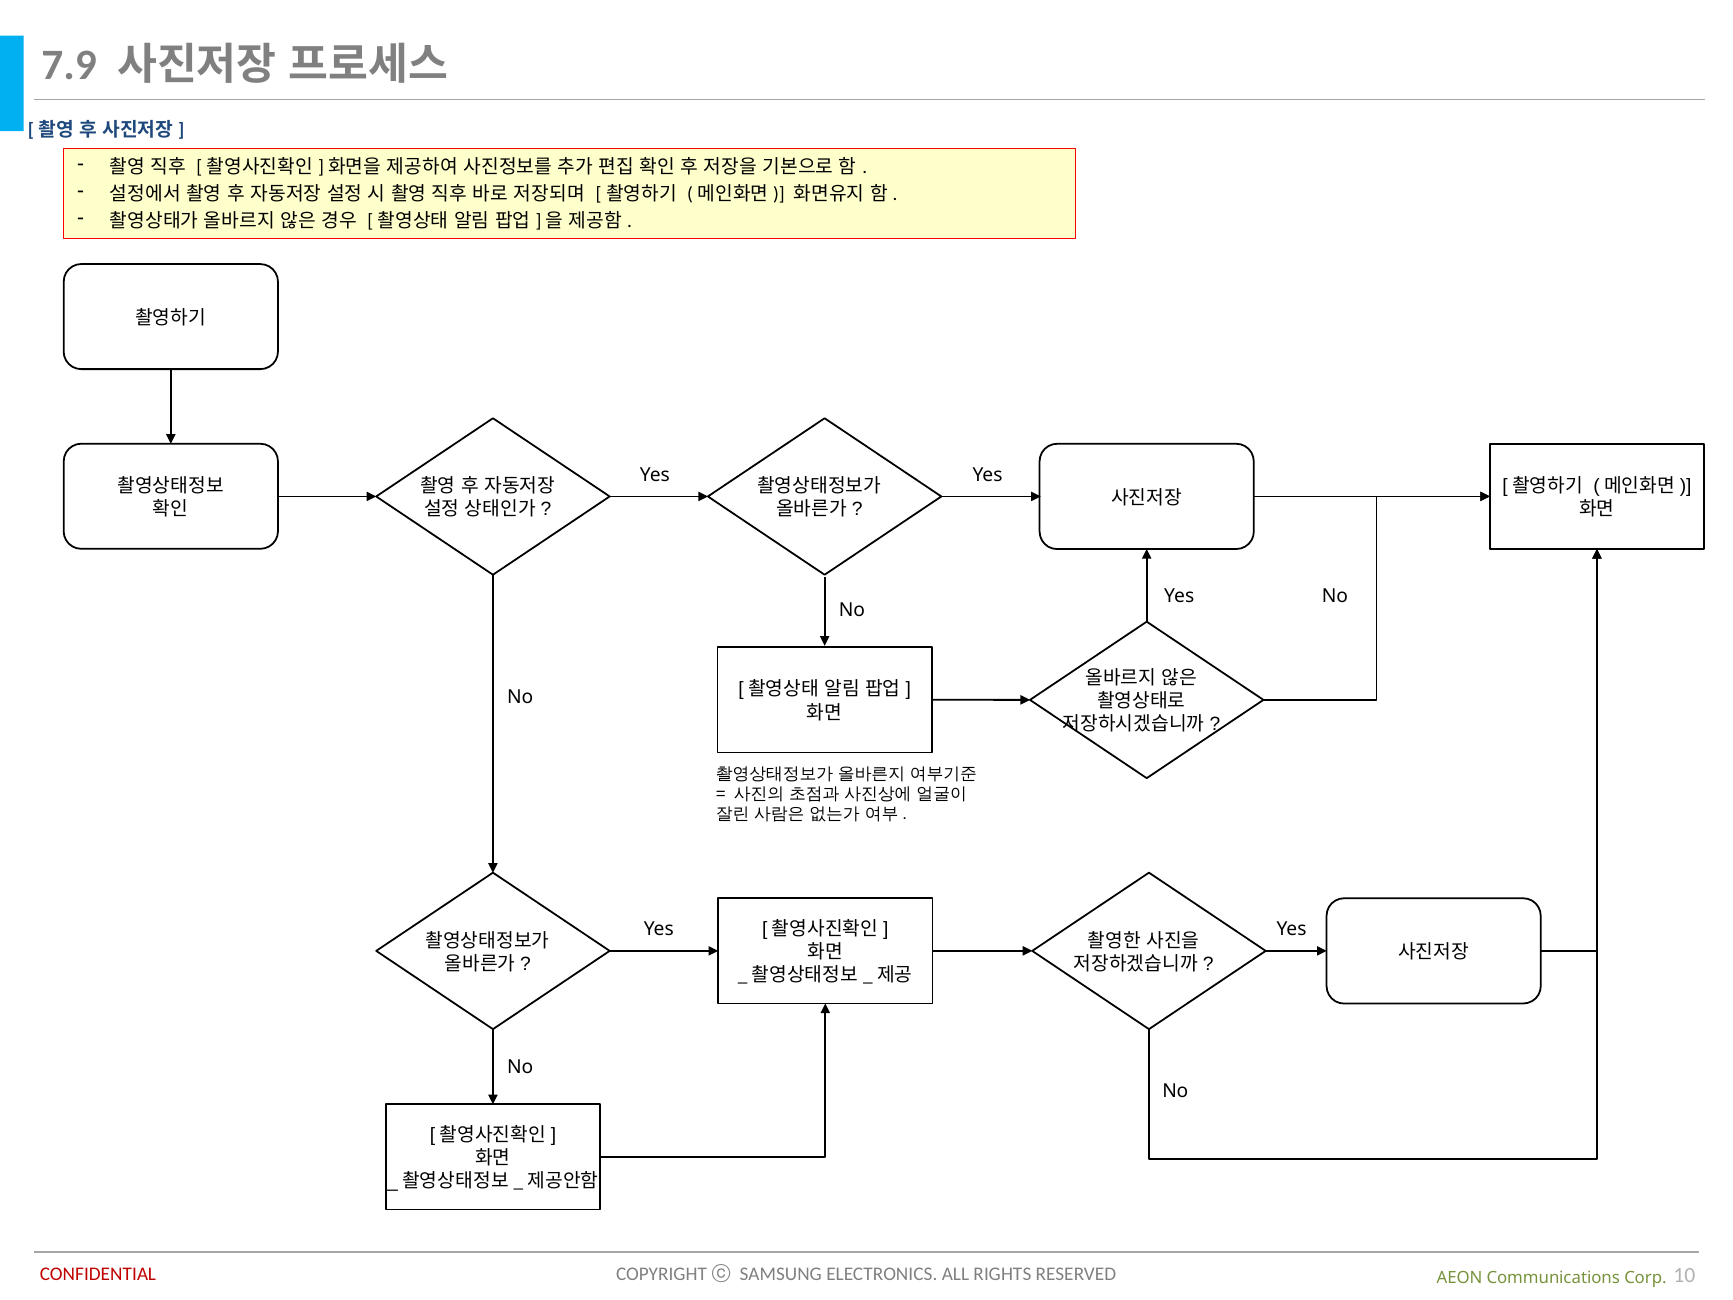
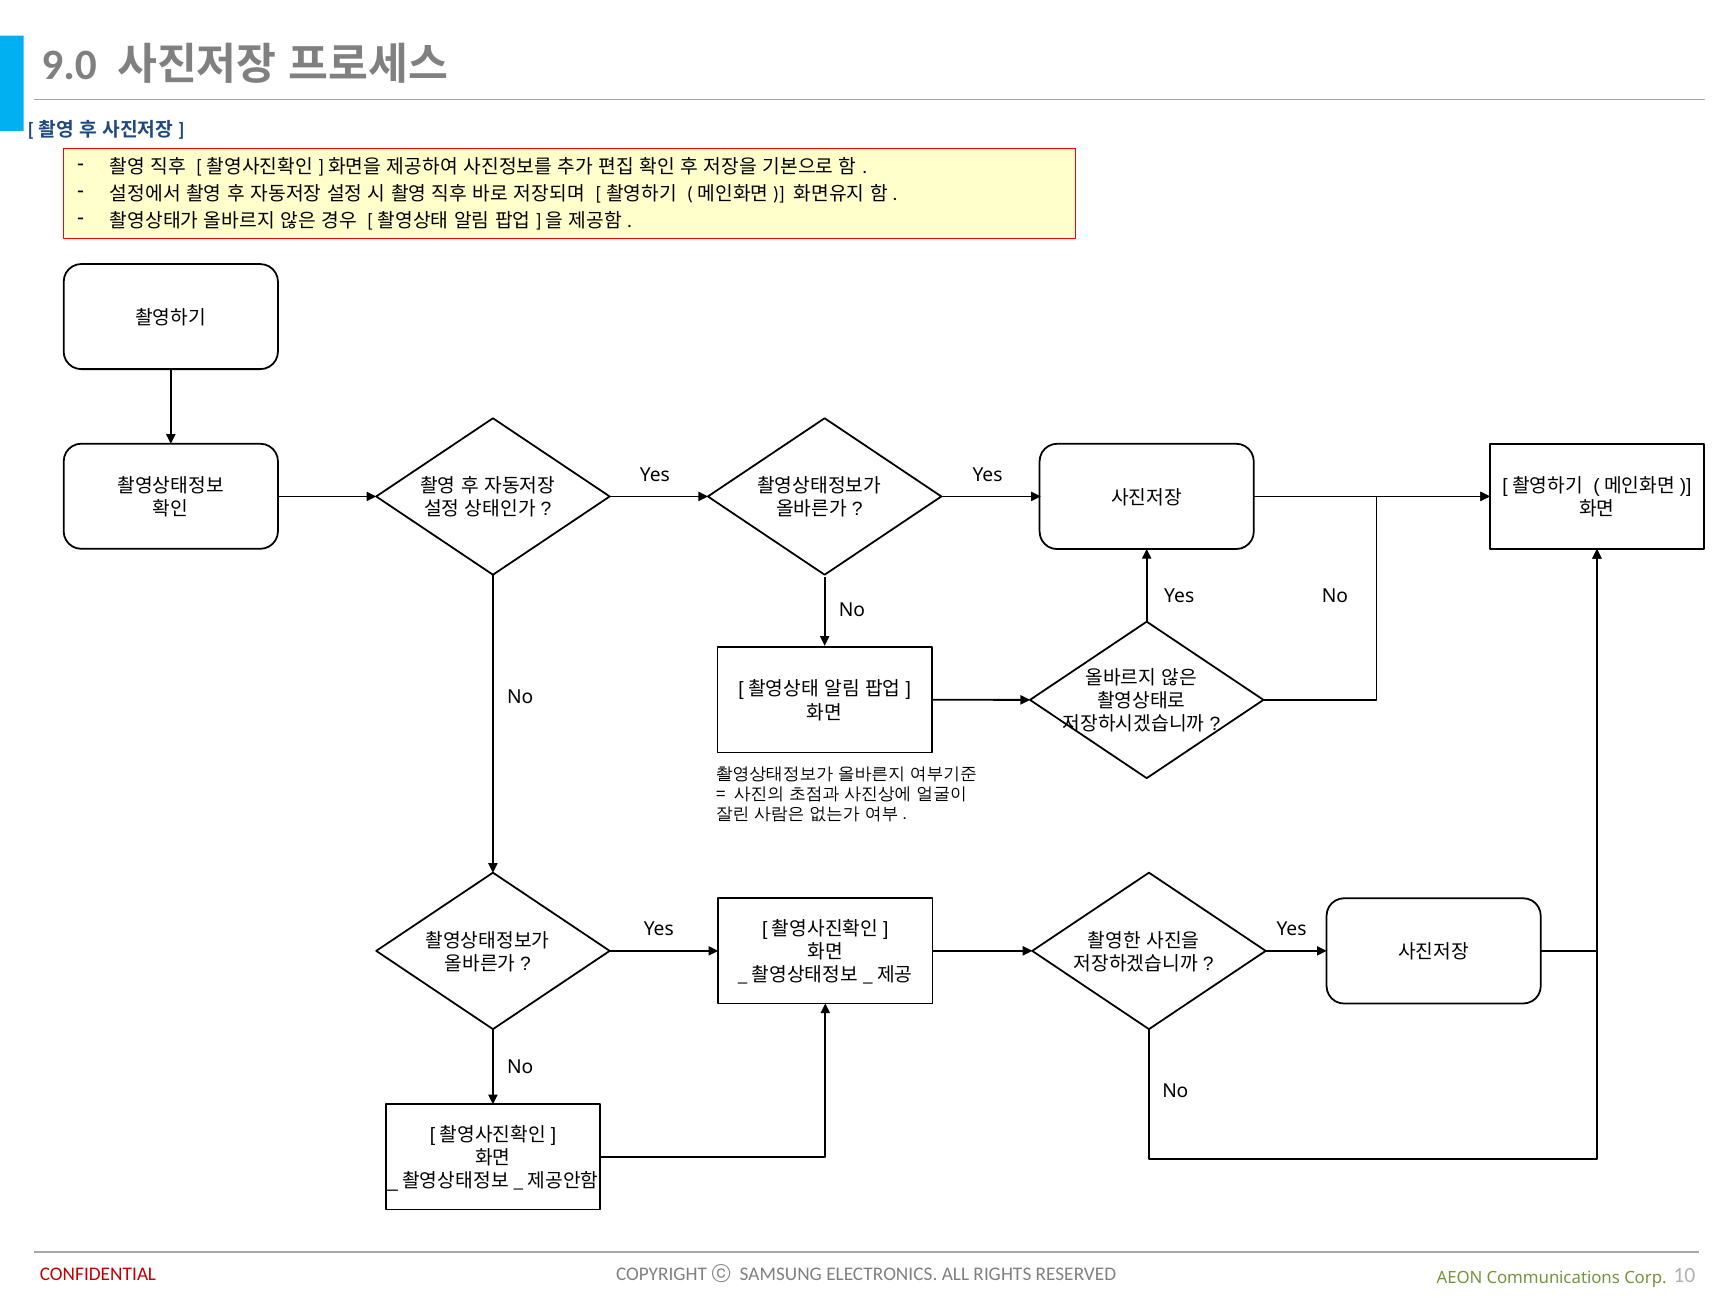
7.9: 7.9 -> 9.0
